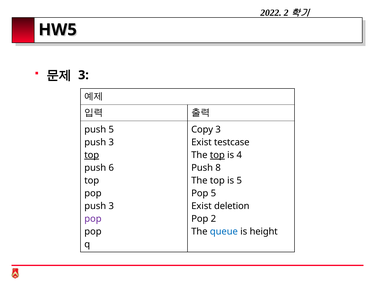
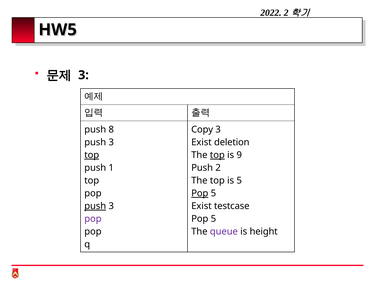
push 5: 5 -> 8
testcase: testcase -> deletion
4: 4 -> 9
6: 6 -> 1
8: 8 -> 2
Pop at (200, 194) underline: none -> present
push at (95, 206) underline: none -> present
deletion: deletion -> testcase
2 at (213, 219): 2 -> 5
queue colour: blue -> purple
